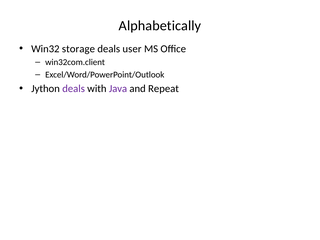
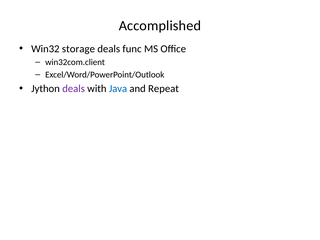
Alphabetically: Alphabetically -> Accomplished
user: user -> func
Java colour: purple -> blue
